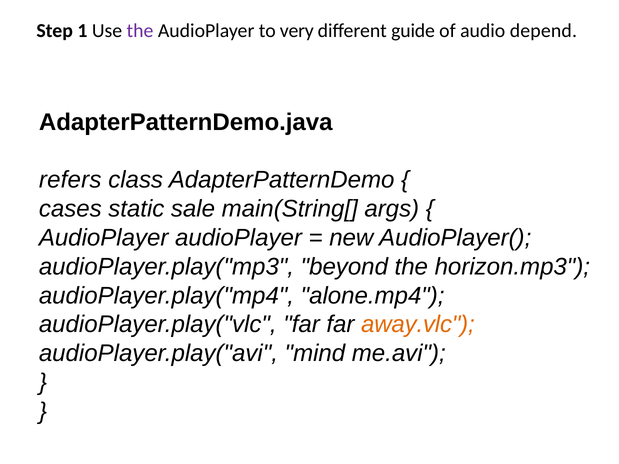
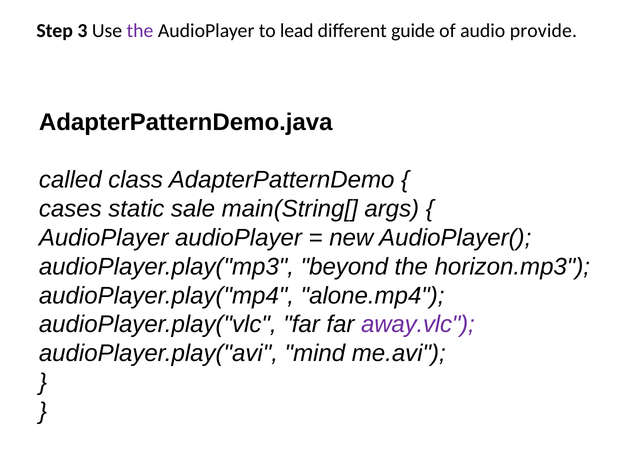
1: 1 -> 3
very: very -> lead
depend: depend -> provide
refers: refers -> called
away.vlc colour: orange -> purple
